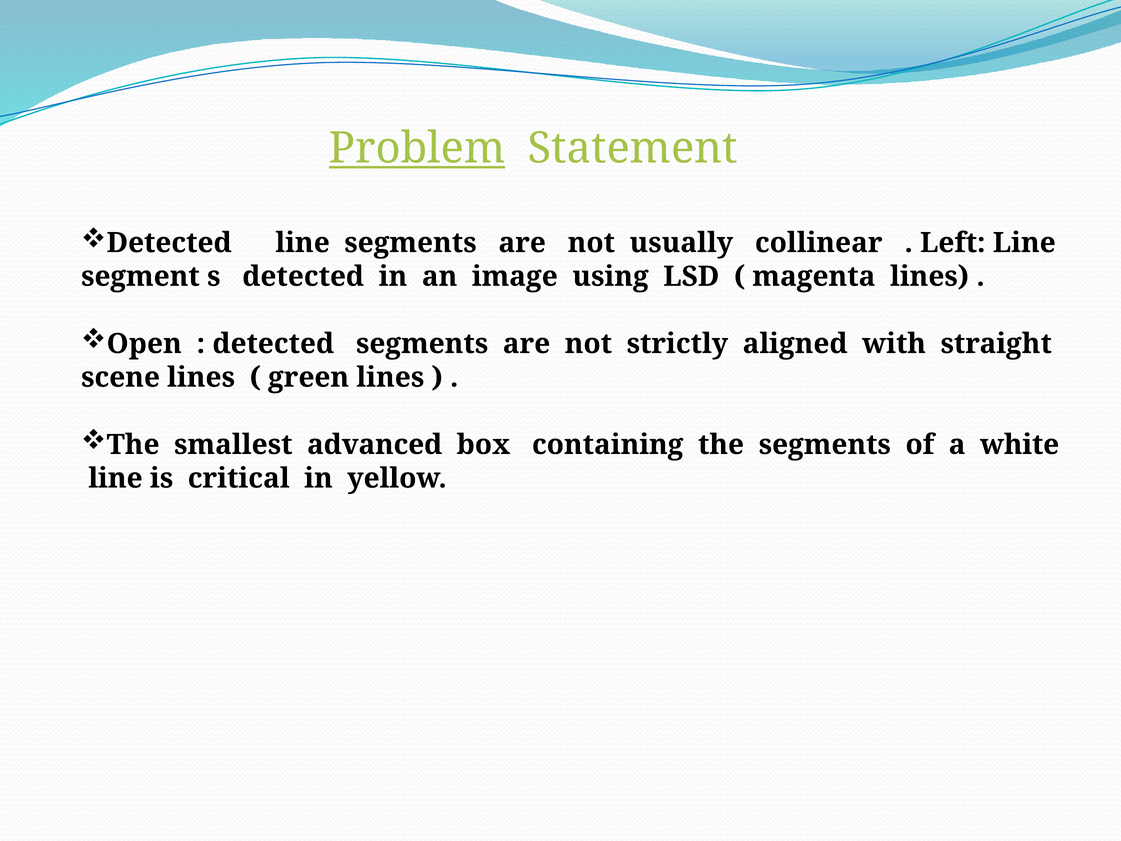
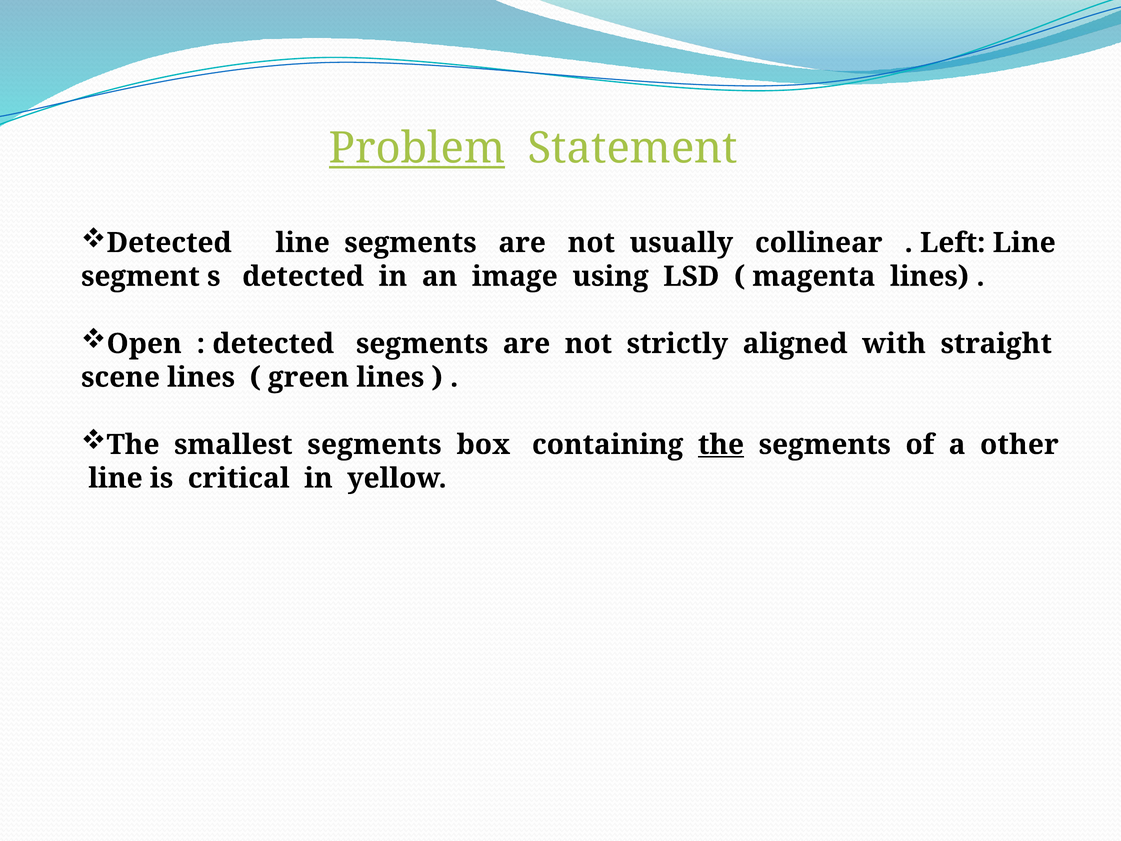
smallest advanced: advanced -> segments
the at (721, 445) underline: none -> present
white: white -> other
